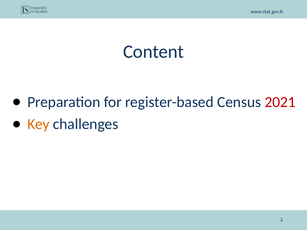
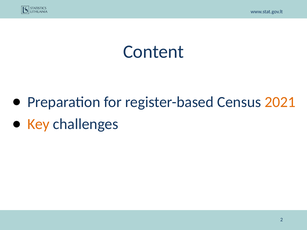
2021 colour: red -> orange
